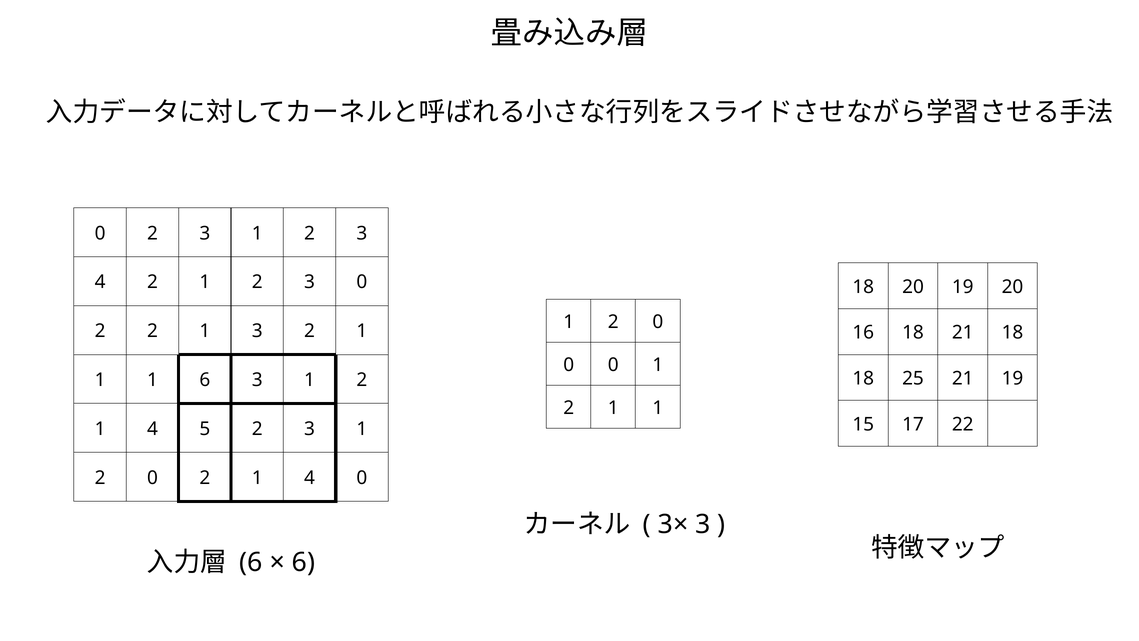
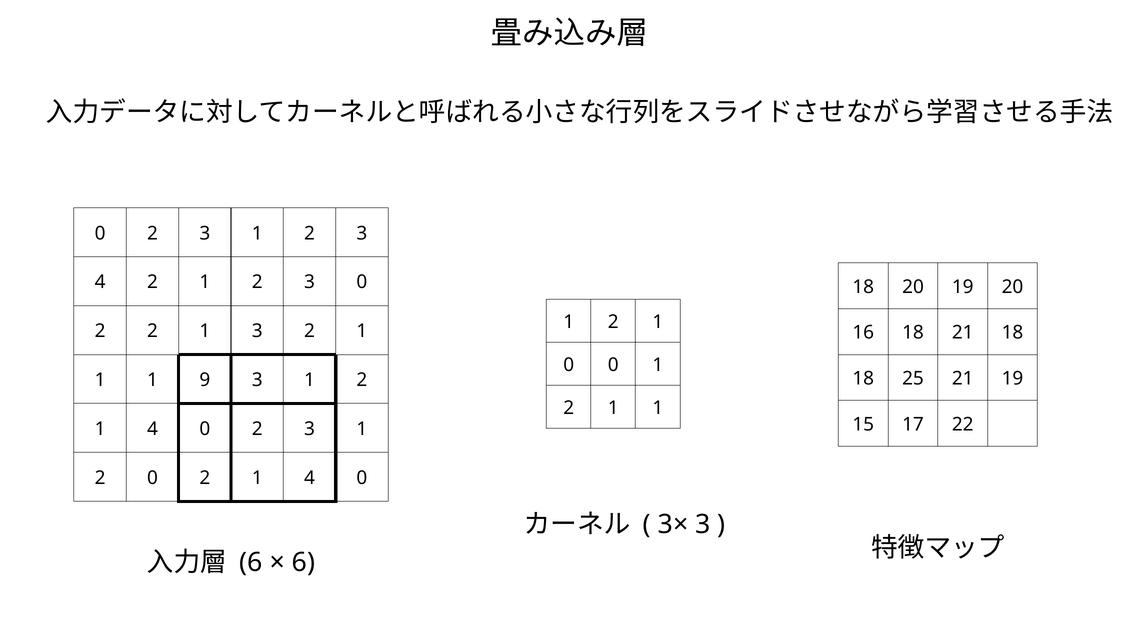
0 at (658, 322): 0 -> 1
1 6: 6 -> 9
5 at (205, 429): 5 -> 0
